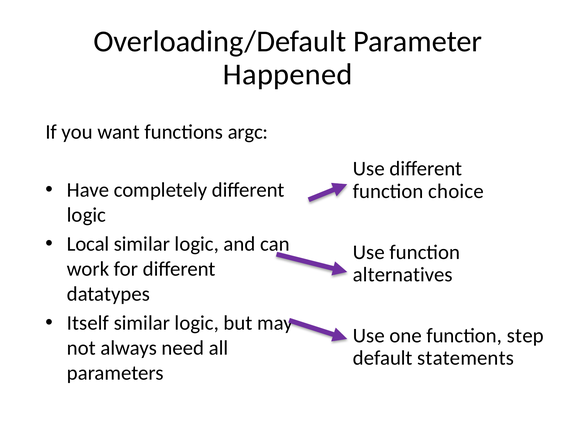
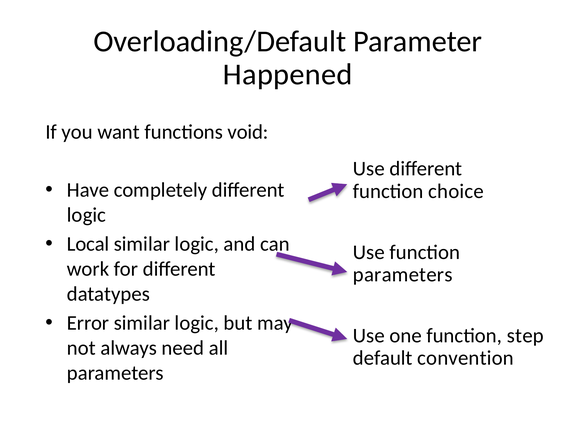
argc: argc -> void
alternatives at (403, 275): alternatives -> parameters
Itself: Itself -> Error
statements: statements -> convention
